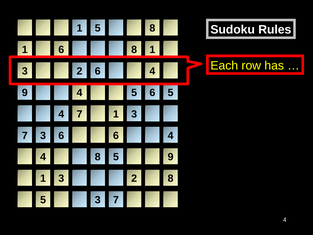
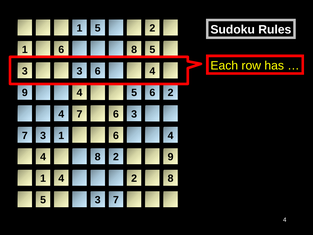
5 8: 8 -> 2
6 8 1: 1 -> 5
2 at (79, 71): 2 -> 3
6 5: 5 -> 2
7 1: 1 -> 6
3 6: 6 -> 1
4 8 5: 5 -> 2
3 at (61, 178): 3 -> 4
